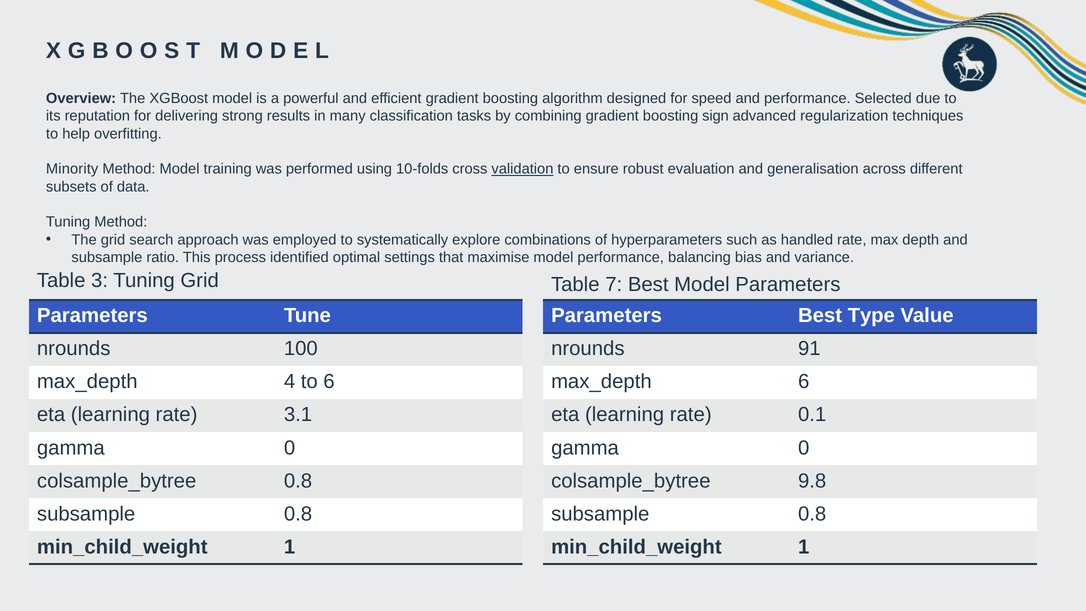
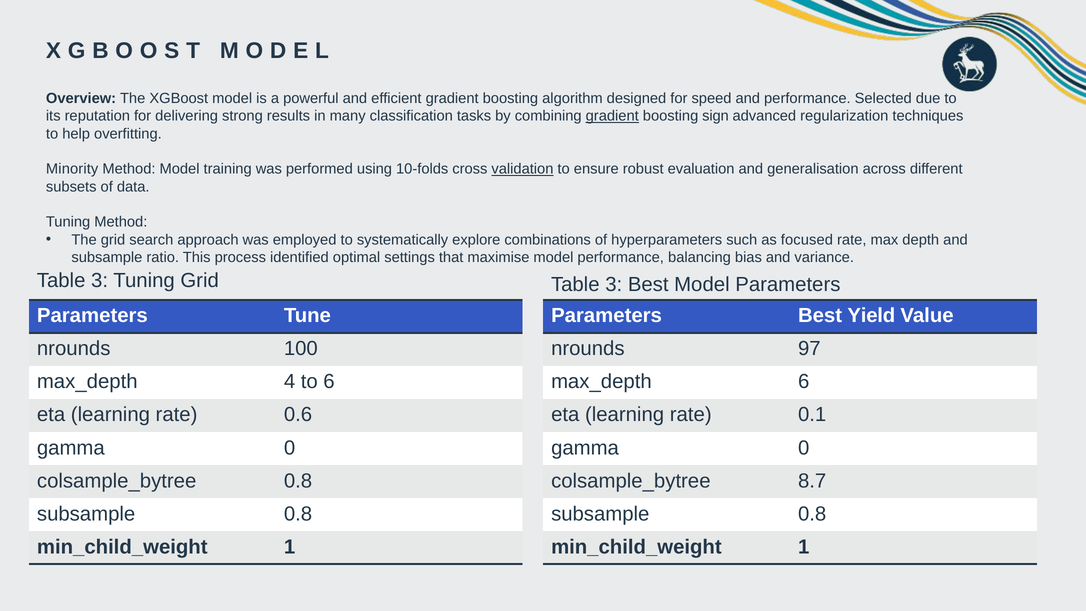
gradient at (612, 116) underline: none -> present
handled: handled -> focused
Grid Table 7: 7 -> 3
Type: Type -> Yield
91: 91 -> 97
3.1: 3.1 -> 0.6
9.8: 9.8 -> 8.7
